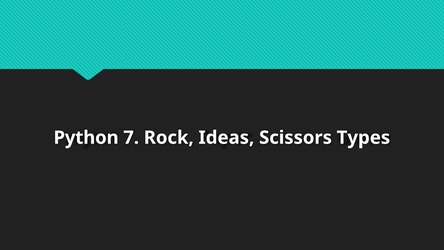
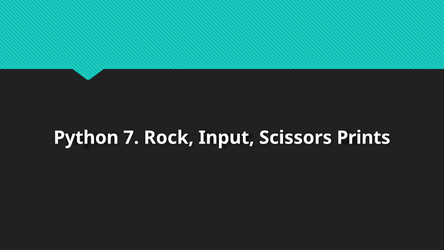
Ideas: Ideas -> Input
Types: Types -> Prints
